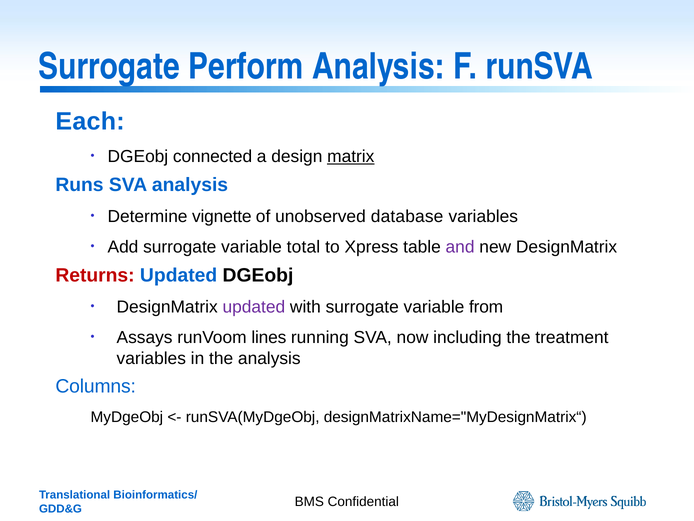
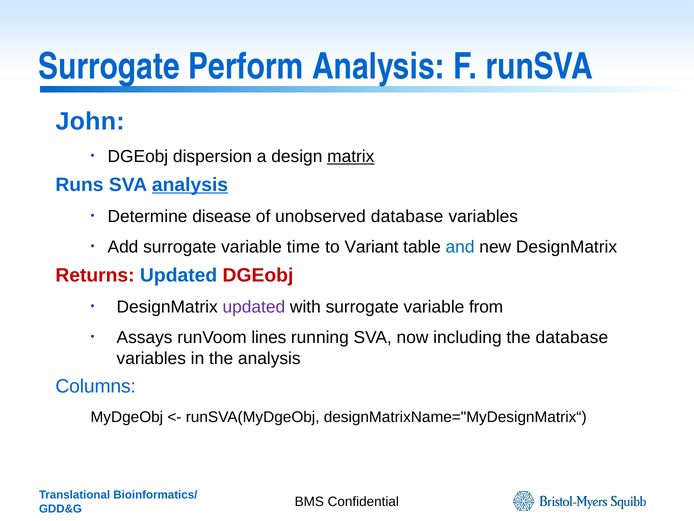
Each: Each -> John
connected: connected -> dispersion
analysis at (190, 185) underline: none -> present
vignette: vignette -> disease
total: total -> time
Xpress: Xpress -> Variant
and colour: purple -> blue
DGEobj at (258, 275) colour: black -> red
the treatment: treatment -> database
